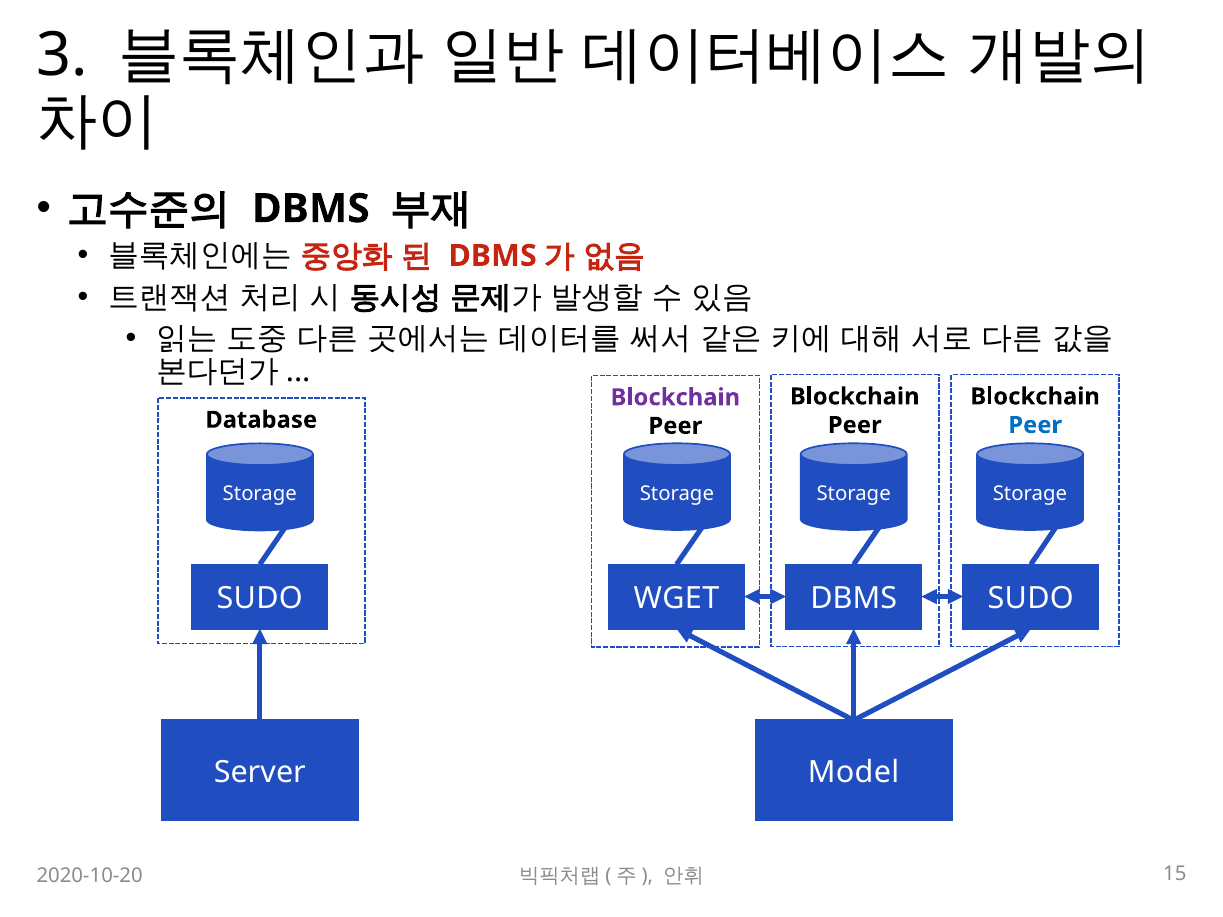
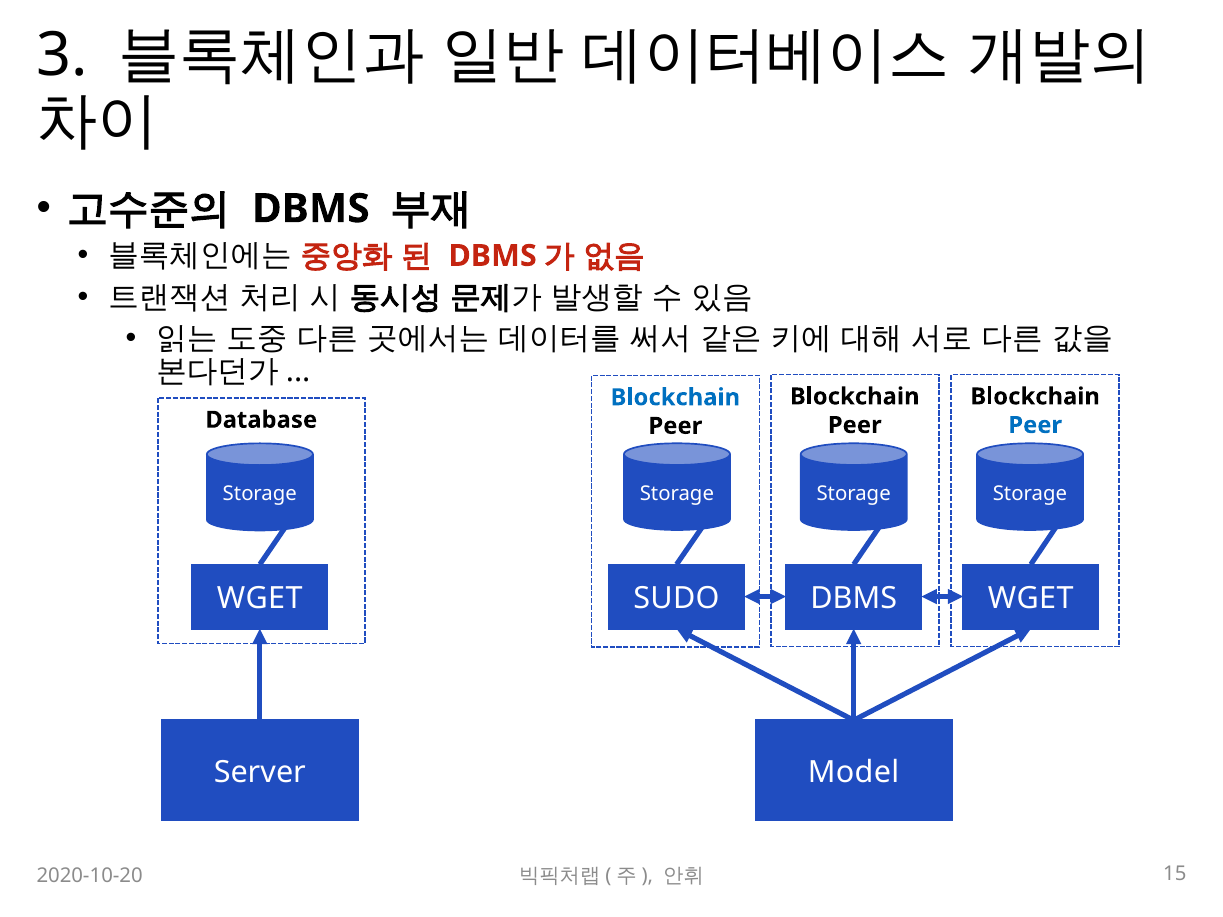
Blockchain at (675, 398) colour: purple -> blue
SUDO at (260, 599): SUDO -> WGET
WGET: WGET -> SUDO
DBMS SUDO: SUDO -> WGET
